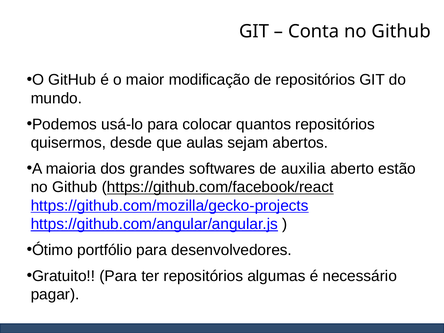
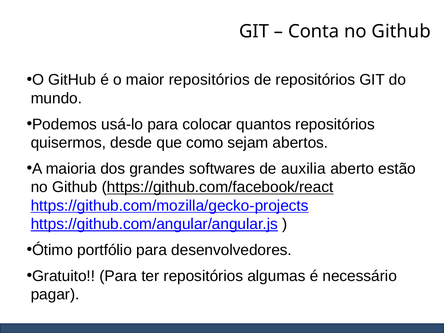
maior modificação: modificação -> repositórios
aulas: aulas -> como
